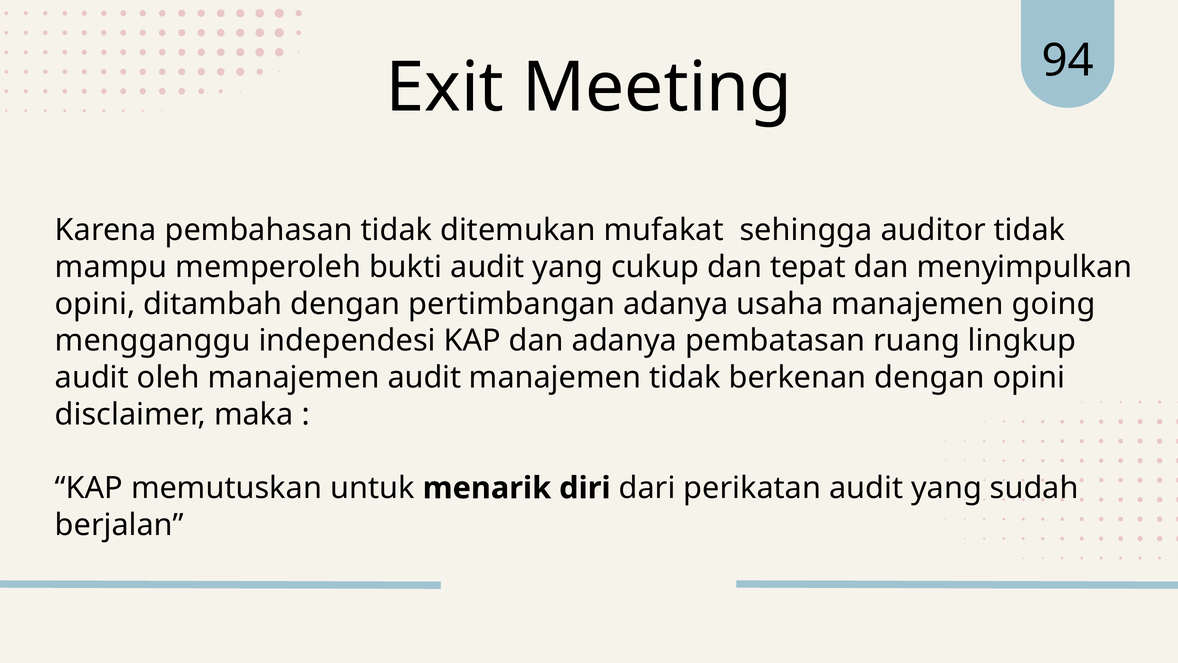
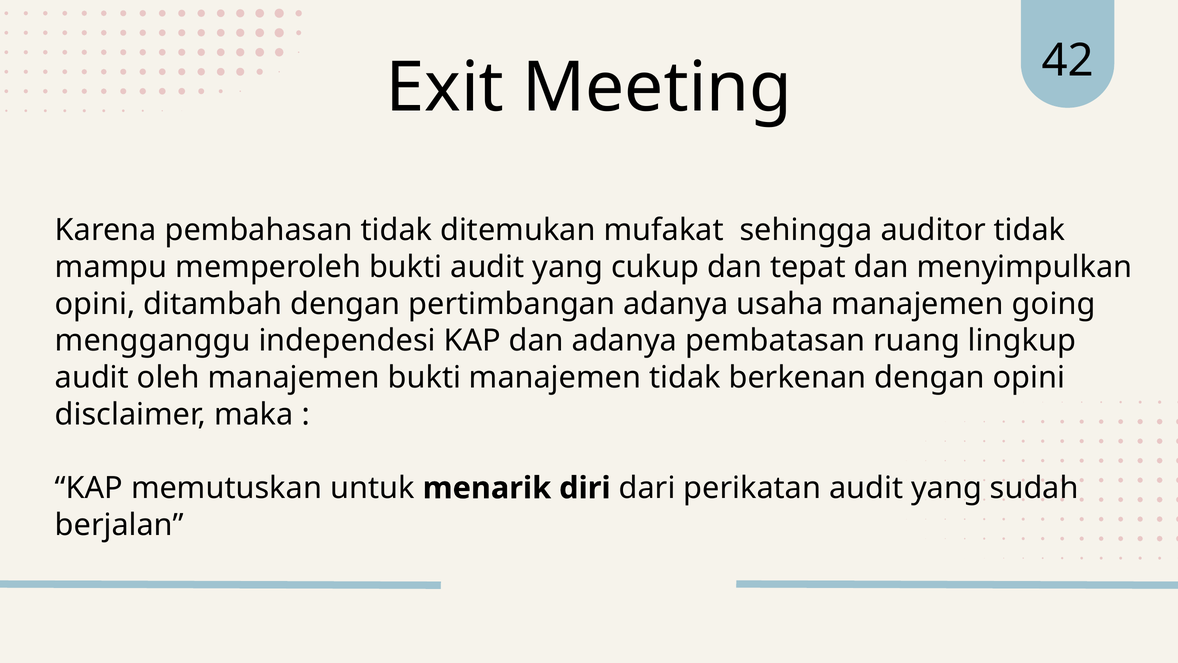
94: 94 -> 42
manajemen audit: audit -> bukti
